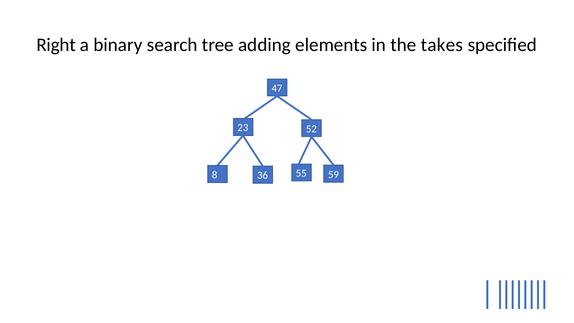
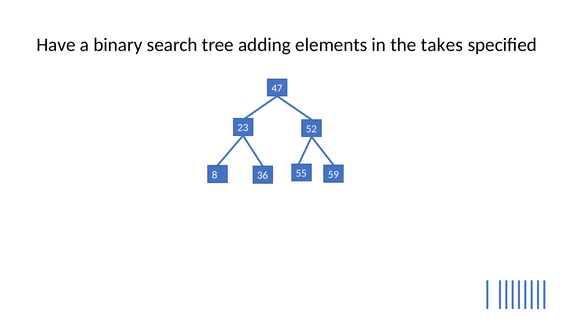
Right: Right -> Have
